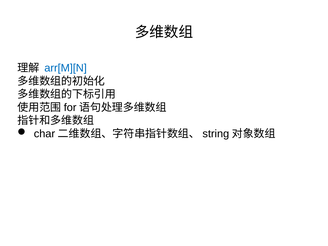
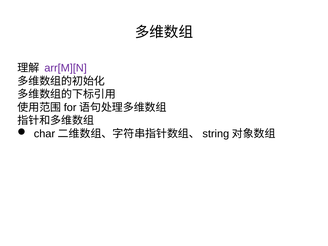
arr[M][N colour: blue -> purple
